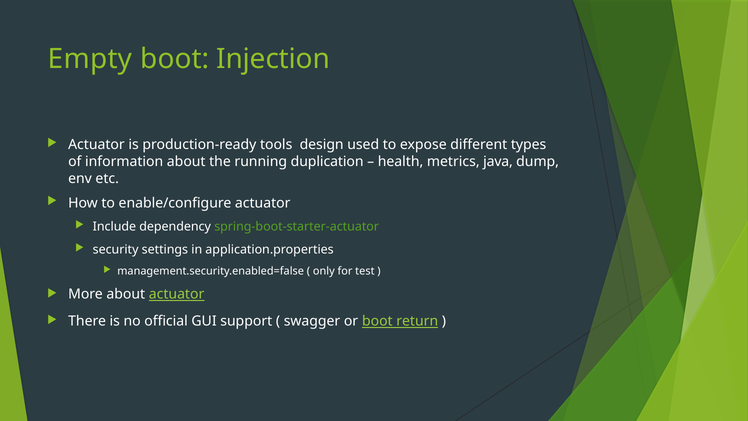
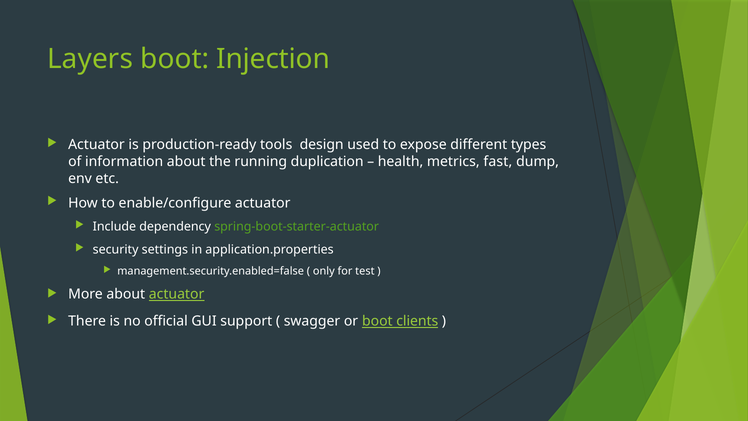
Empty: Empty -> Layers
java: java -> fast
return: return -> clients
